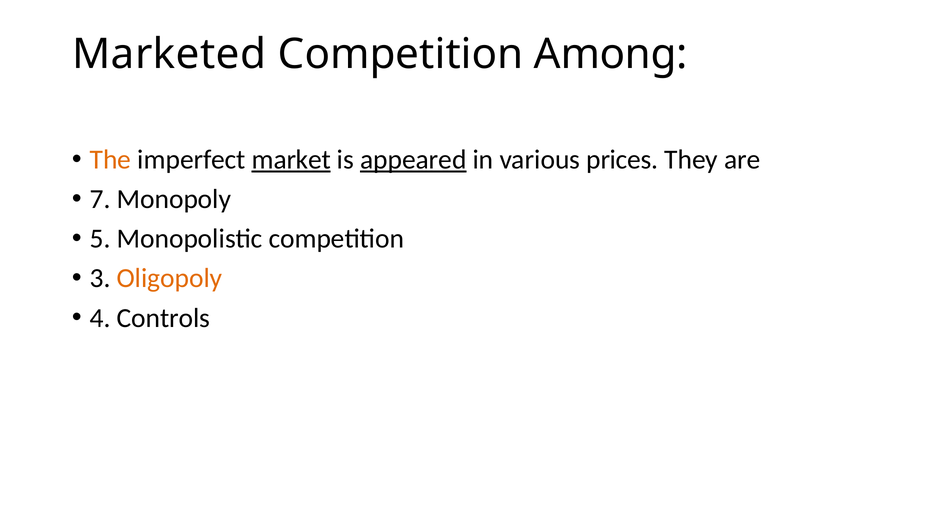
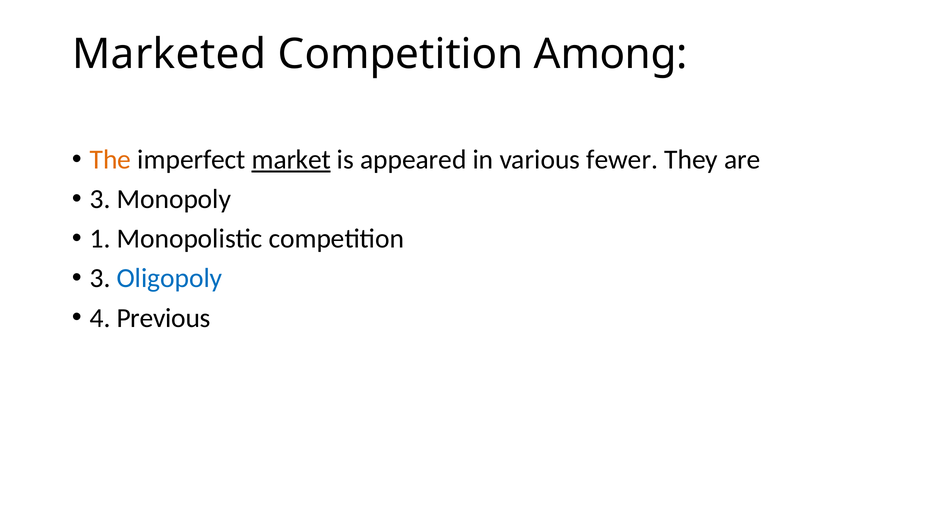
appeared underline: present -> none
prices: prices -> fewer
7 at (100, 199): 7 -> 3
5: 5 -> 1
Oligopoly colour: orange -> blue
Controls: Controls -> Previous
